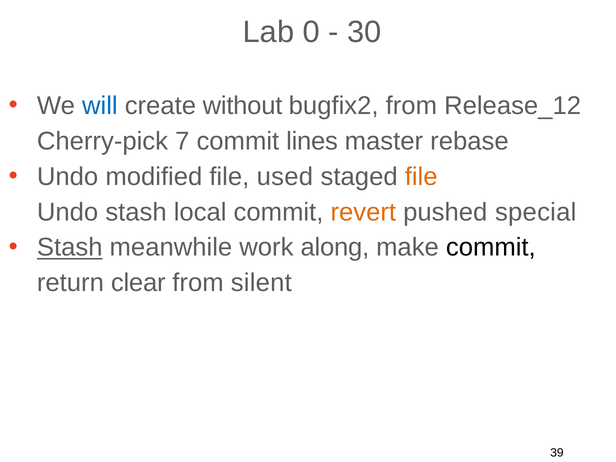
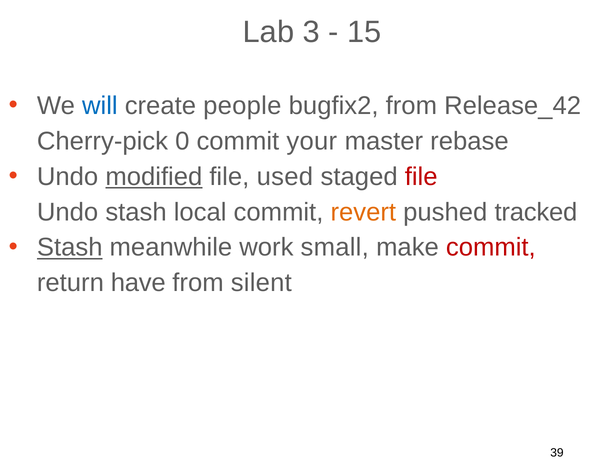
0: 0 -> 3
30: 30 -> 15
without: without -> people
Release_12: Release_12 -> Release_42
7: 7 -> 0
lines: lines -> your
modified underline: none -> present
file at (421, 177) colour: orange -> red
special: special -> tracked
along: along -> small
commit at (491, 247) colour: black -> red
clear: clear -> have
